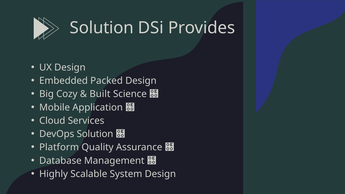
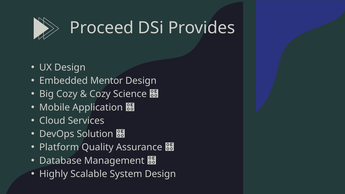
Solution at (102, 28): Solution -> Proceed
Packed: Packed -> Mentor
Built at (100, 94): Built -> Cozy
